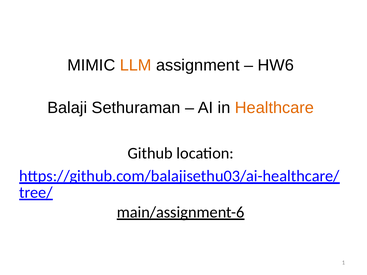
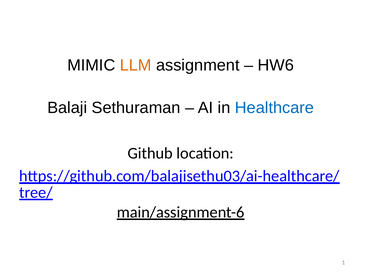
Healthcare colour: orange -> blue
